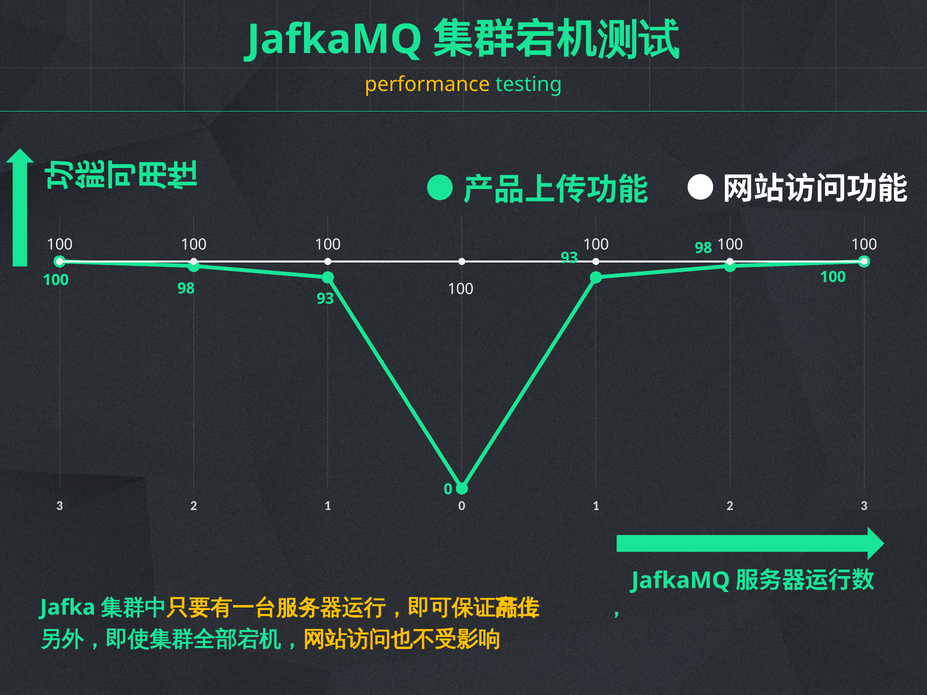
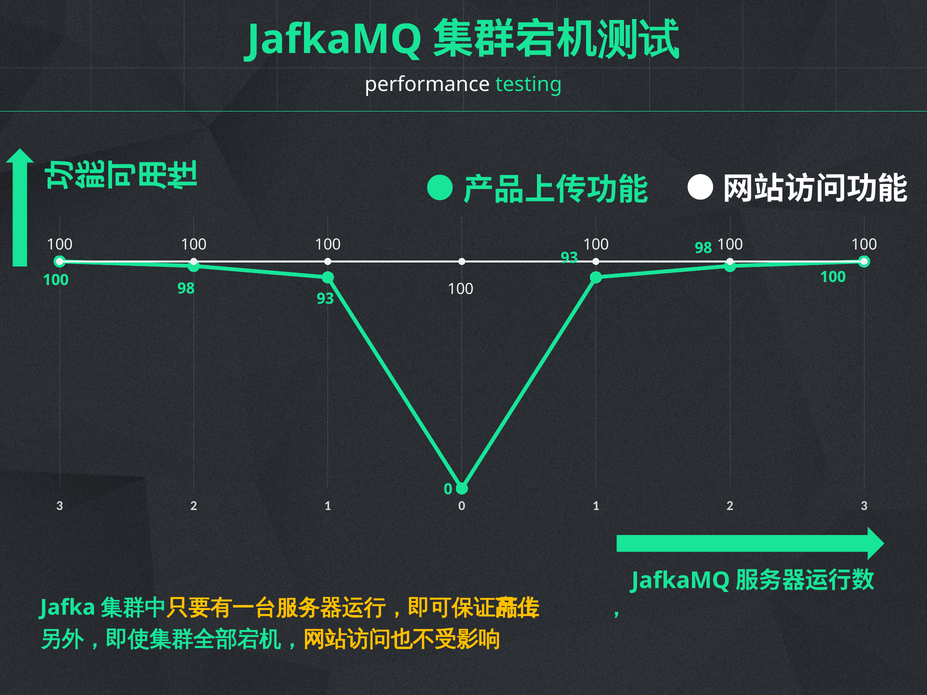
performance colour: yellow -> white
